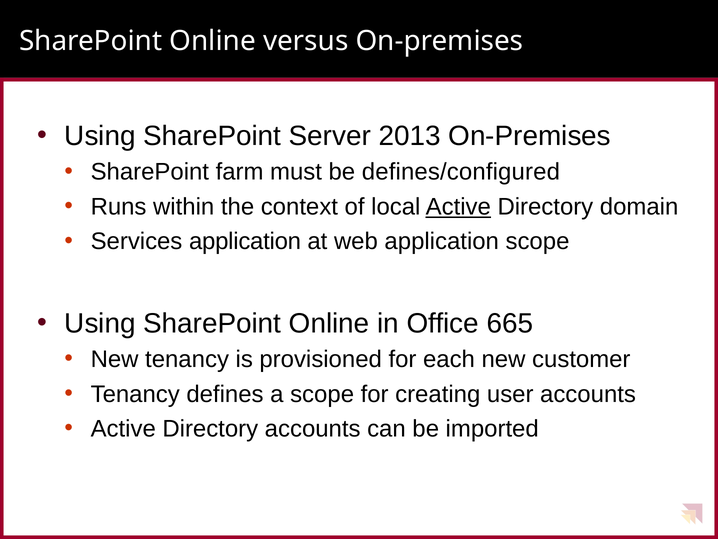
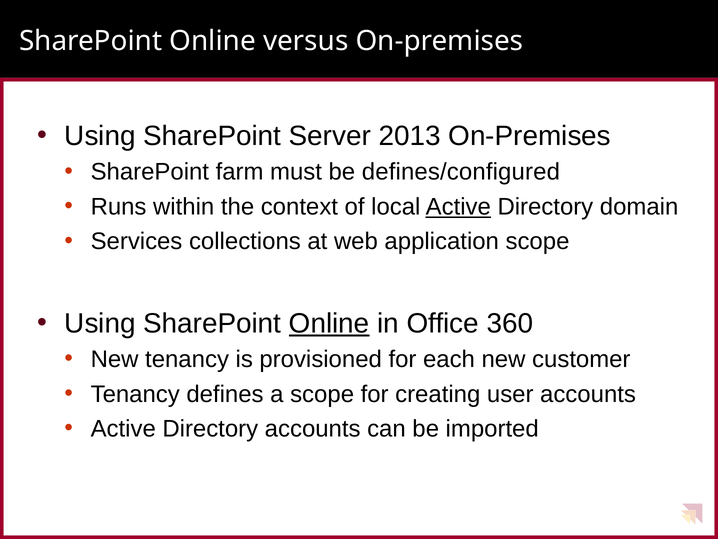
Services application: application -> collections
Online at (329, 323) underline: none -> present
665: 665 -> 360
